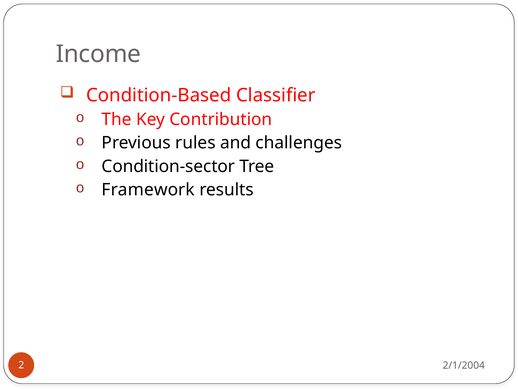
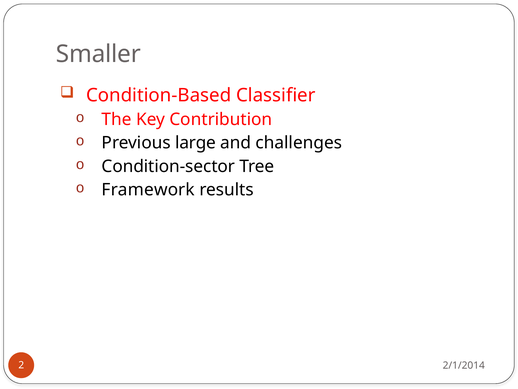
Income: Income -> Smaller
rules: rules -> large
2/1/2004: 2/1/2004 -> 2/1/2014
